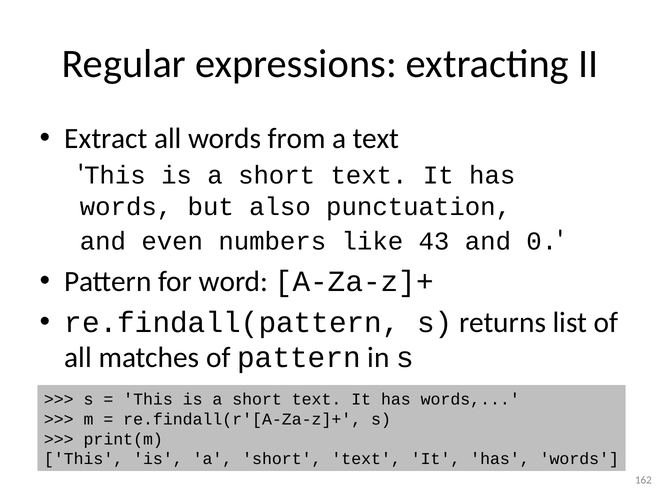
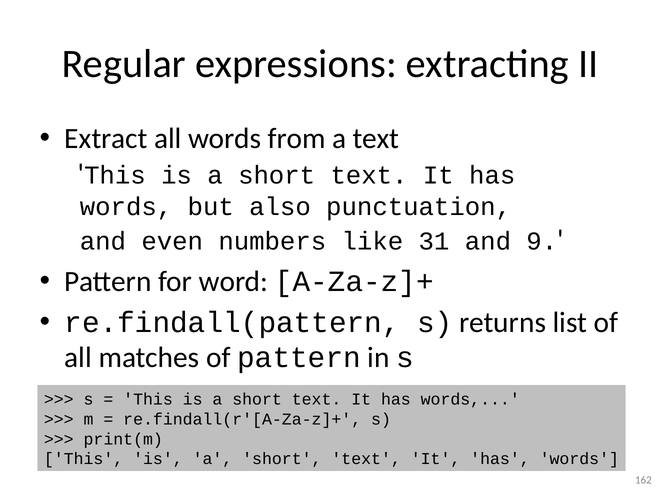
43: 43 -> 31
0: 0 -> 9
